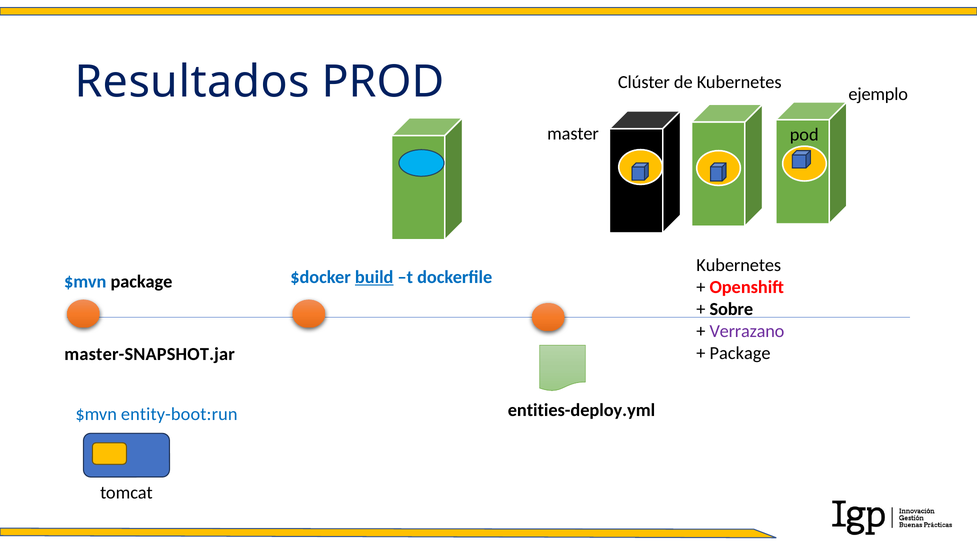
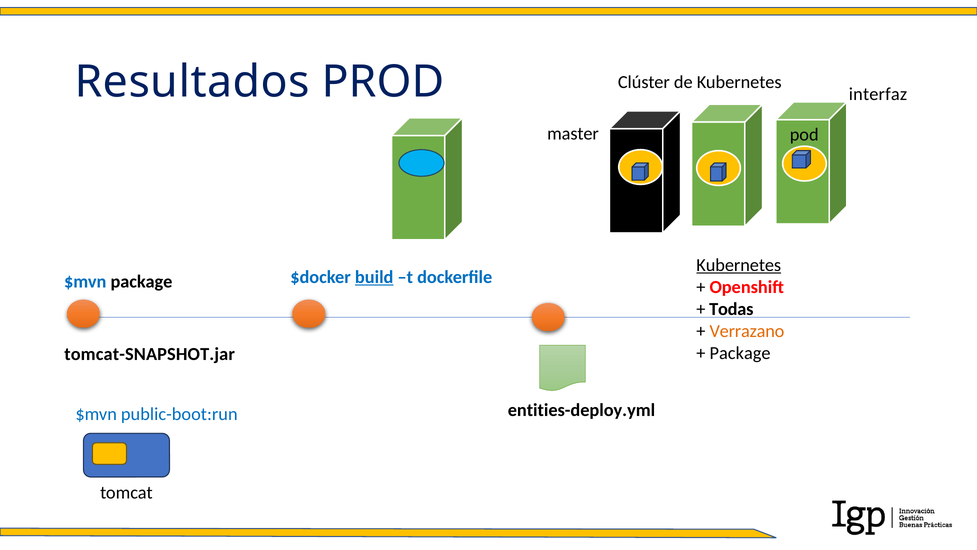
ejemplo: ejemplo -> interfaz
Kubernetes at (739, 265) underline: none -> present
Sobre: Sobre -> Todas
Verrazano colour: purple -> orange
master-SNAPSHOT.jar: master-SNAPSHOT.jar -> tomcat-SNAPSHOT.jar
entity-boot:run: entity-boot:run -> public-boot:run
